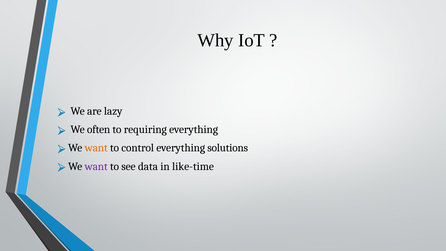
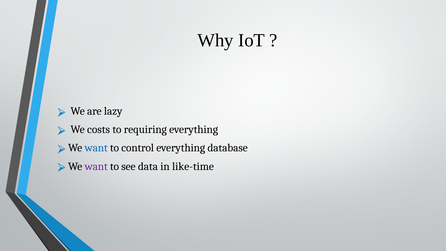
often: often -> costs
want at (96, 148) colour: orange -> blue
solutions: solutions -> database
